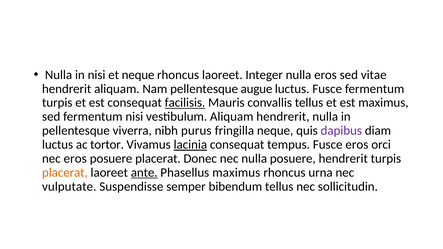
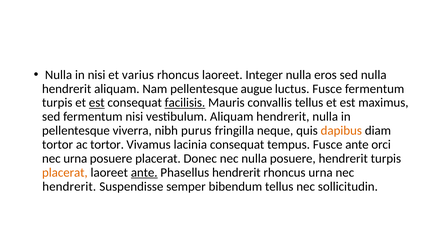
et neque: neque -> varius
sed vitae: vitae -> nulla
est at (97, 103) underline: none -> present
dapibus colour: purple -> orange
luctus at (58, 145): luctus -> tortor
lacinia underline: present -> none
Fusce eros: eros -> ante
nec eros: eros -> urna
Phasellus maximus: maximus -> hendrerit
vulputate at (69, 187): vulputate -> hendrerit
